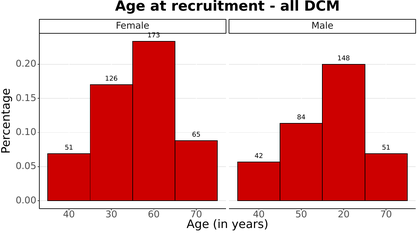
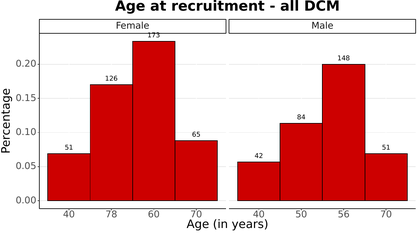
30: 30 -> 78
20: 20 -> 56
